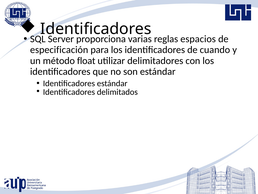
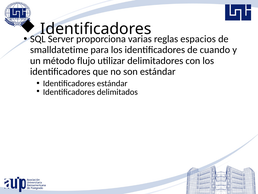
especificación: especificación -> smalldatetime
float: float -> flujo
